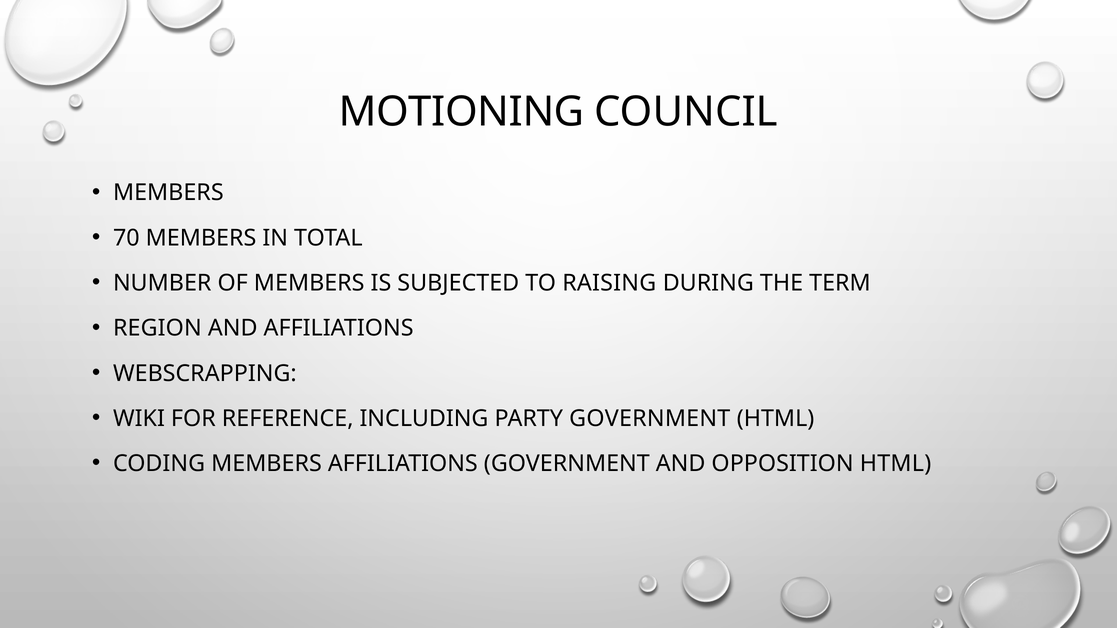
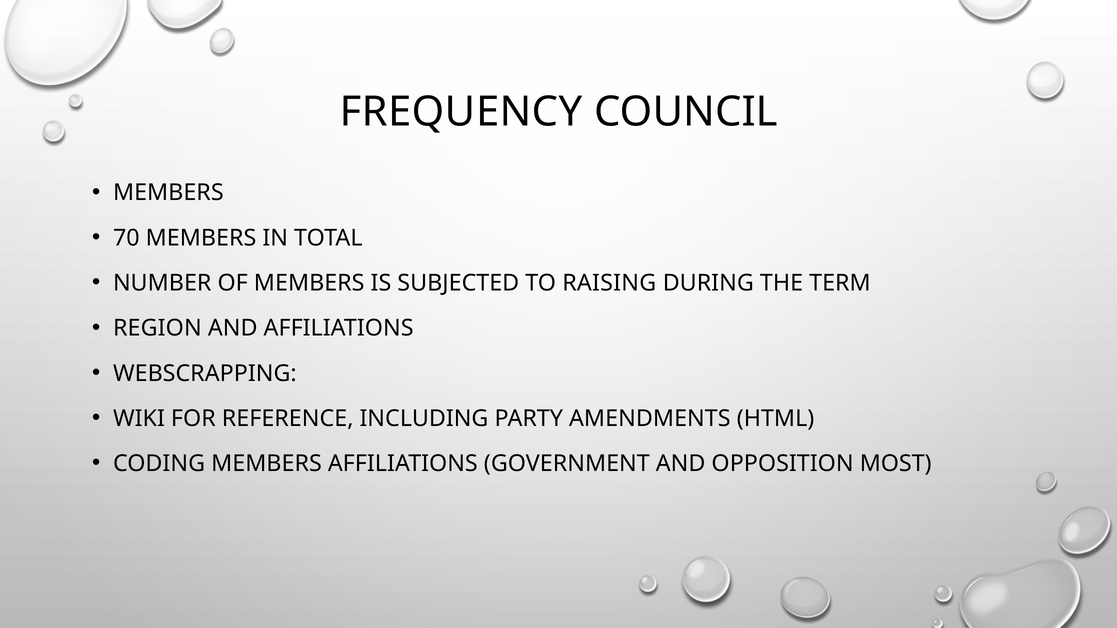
MOTIONING: MOTIONING -> FREQUENCY
PARTY GOVERNMENT: GOVERNMENT -> AMENDMENTS
OPPOSITION HTML: HTML -> MOST
